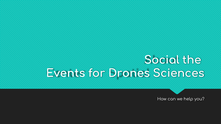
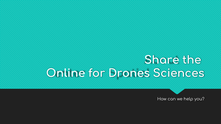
Social: Social -> Share
Events: Events -> Online
